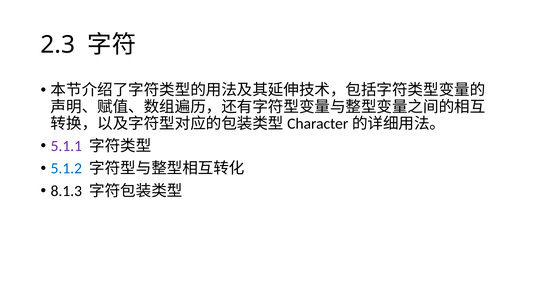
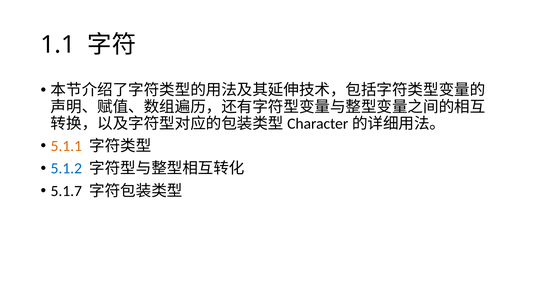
2.3: 2.3 -> 1.1
5.1.1 colour: purple -> orange
8.1.3: 8.1.3 -> 5.1.7
